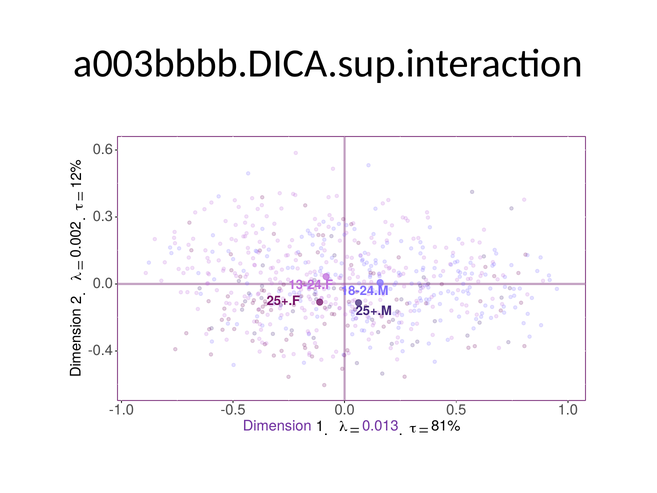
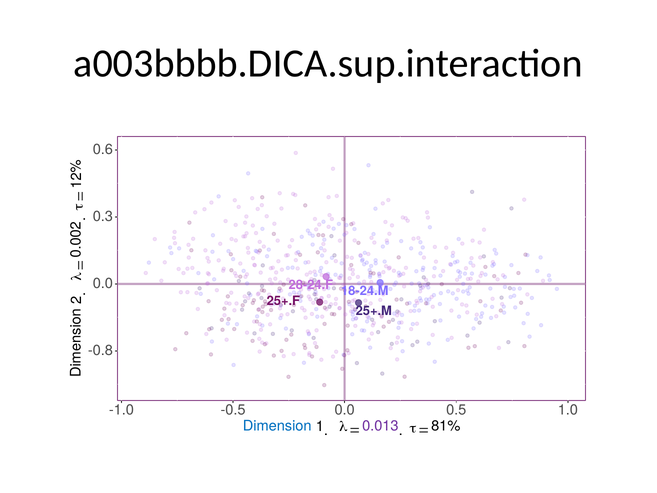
13-24.F: 13-24.F -> 28-24.F
-0.4: -0.4 -> -0.8
Dimension colour: purple -> blue
